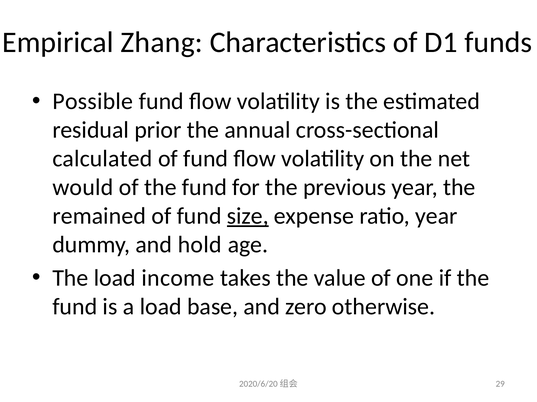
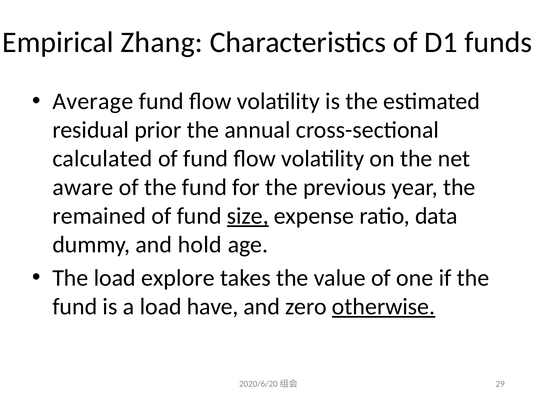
Possible: Possible -> Average
would: would -> aware
ratio year: year -> data
income: income -> explore
base: base -> have
otherwise underline: none -> present
